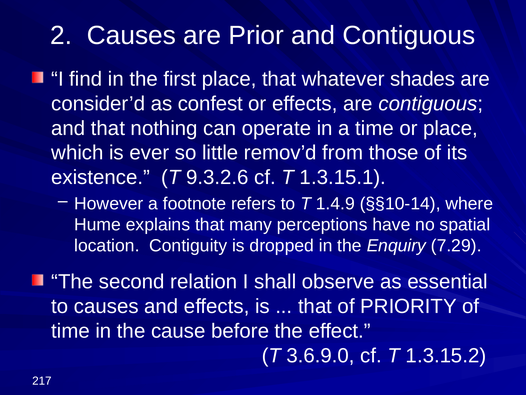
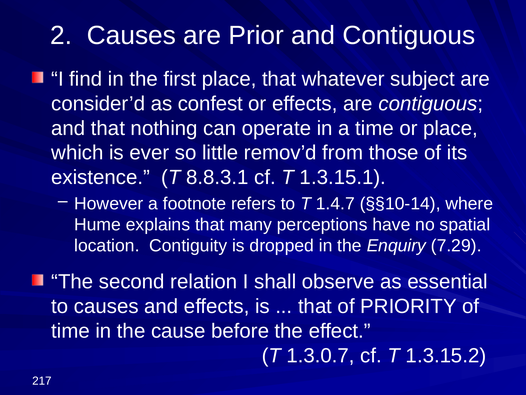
shades: shades -> subject
9.3.2.6: 9.3.2.6 -> 8.8.3.1
1.4.9: 1.4.9 -> 1.4.7
3.6.9.0: 3.6.9.0 -> 1.3.0.7
